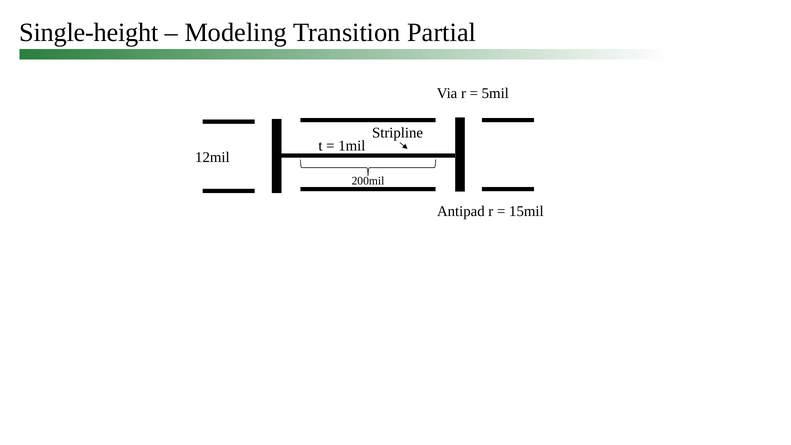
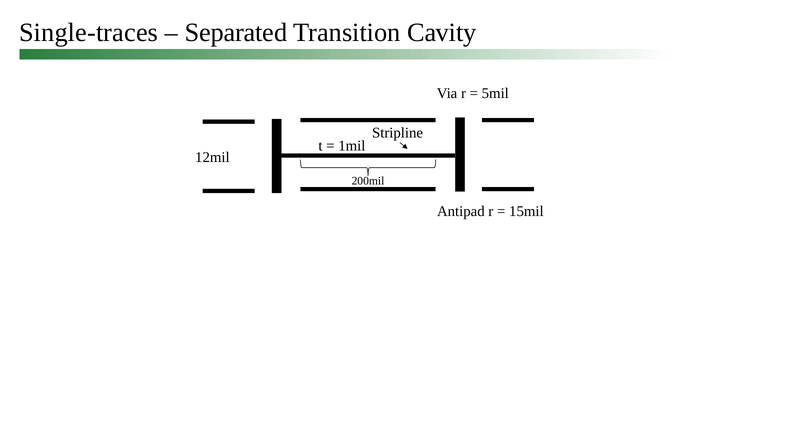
Single-height: Single-height -> Single-traces
Modeling: Modeling -> Separated
Partial: Partial -> Cavity
